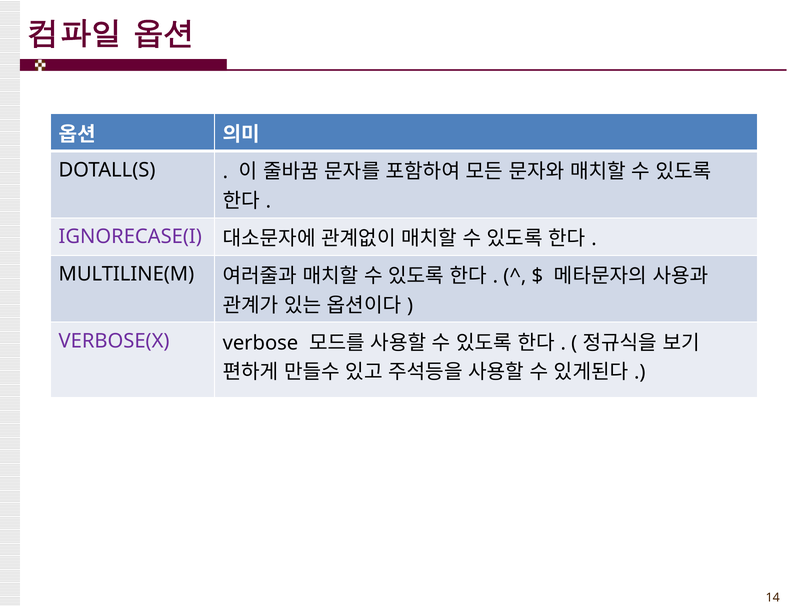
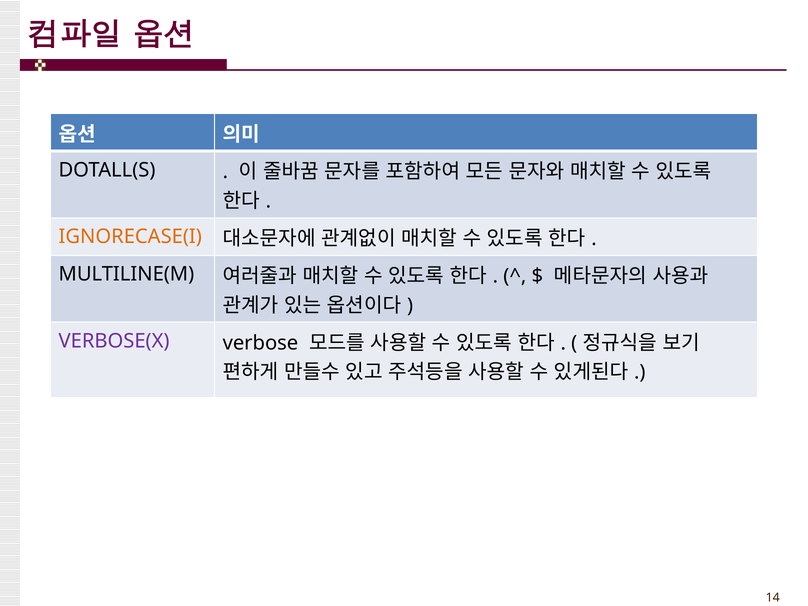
IGNORECASE(I colour: purple -> orange
